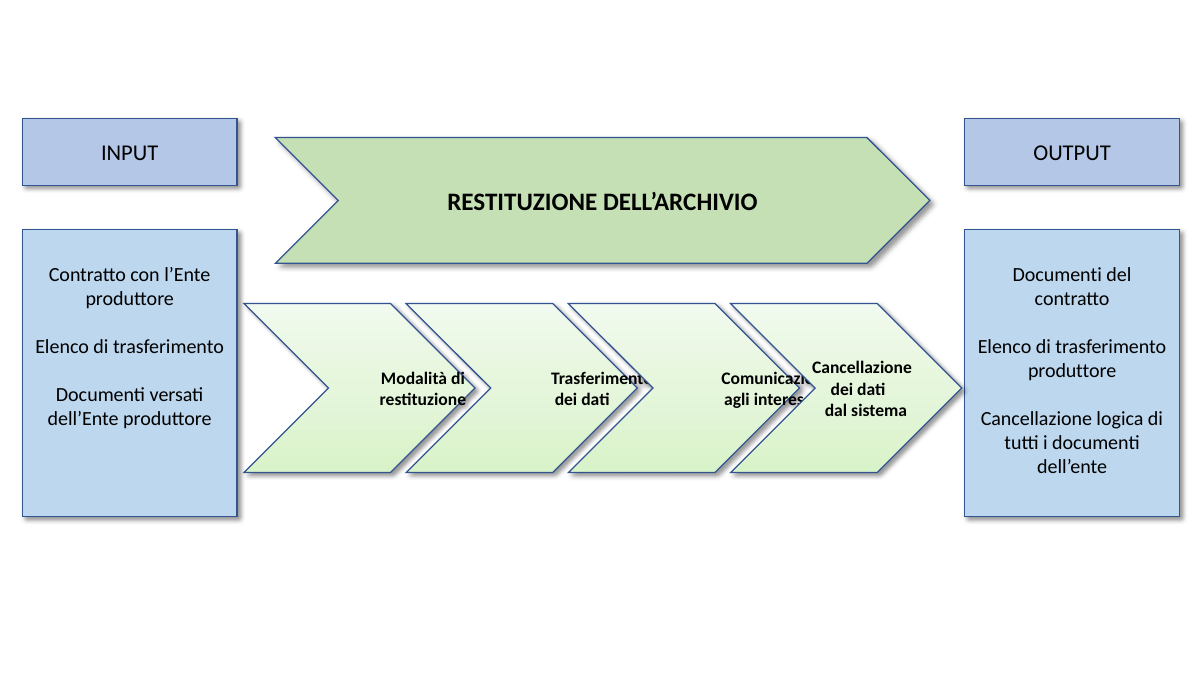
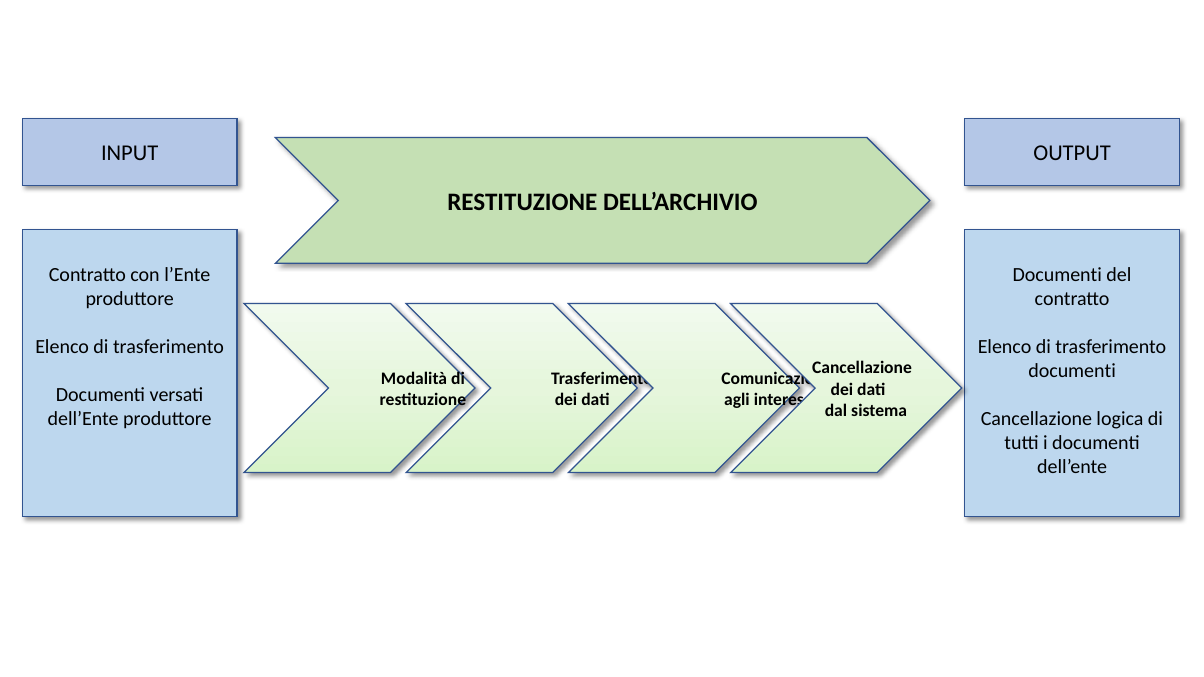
produttore at (1072, 371): produttore -> documenti
